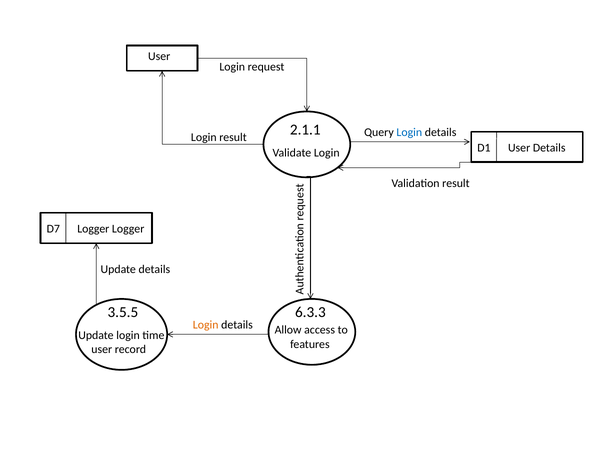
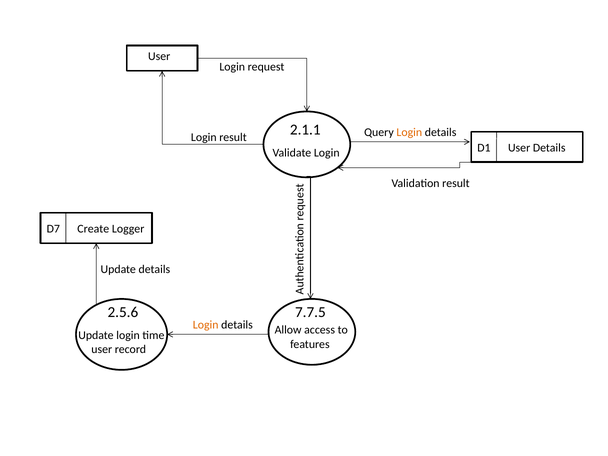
Login at (409, 133) colour: blue -> orange
Logger at (93, 229): Logger -> Create
3.5.5: 3.5.5 -> 2.5.6
6.3.3: 6.3.3 -> 7.7.5
